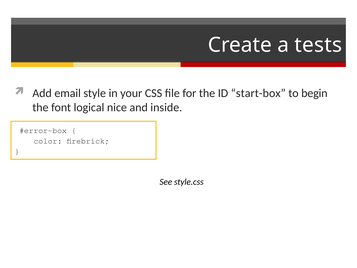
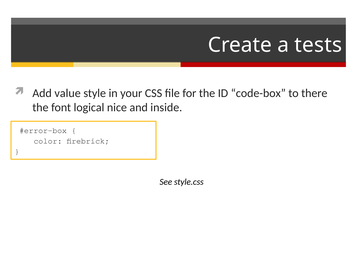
email: email -> value
start-box: start-box -> code-box
begin: begin -> there
